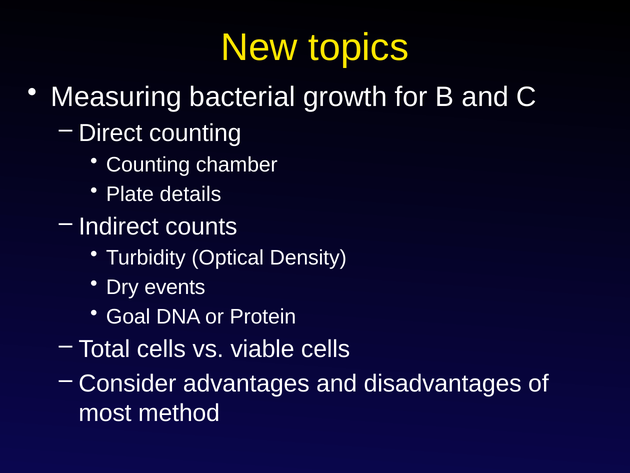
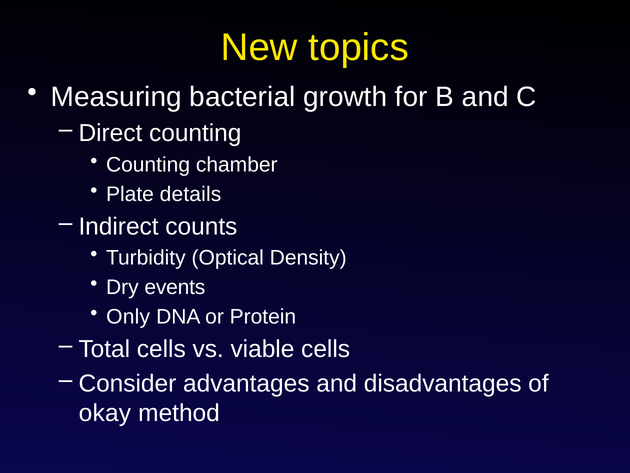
Goal: Goal -> Only
most: most -> okay
